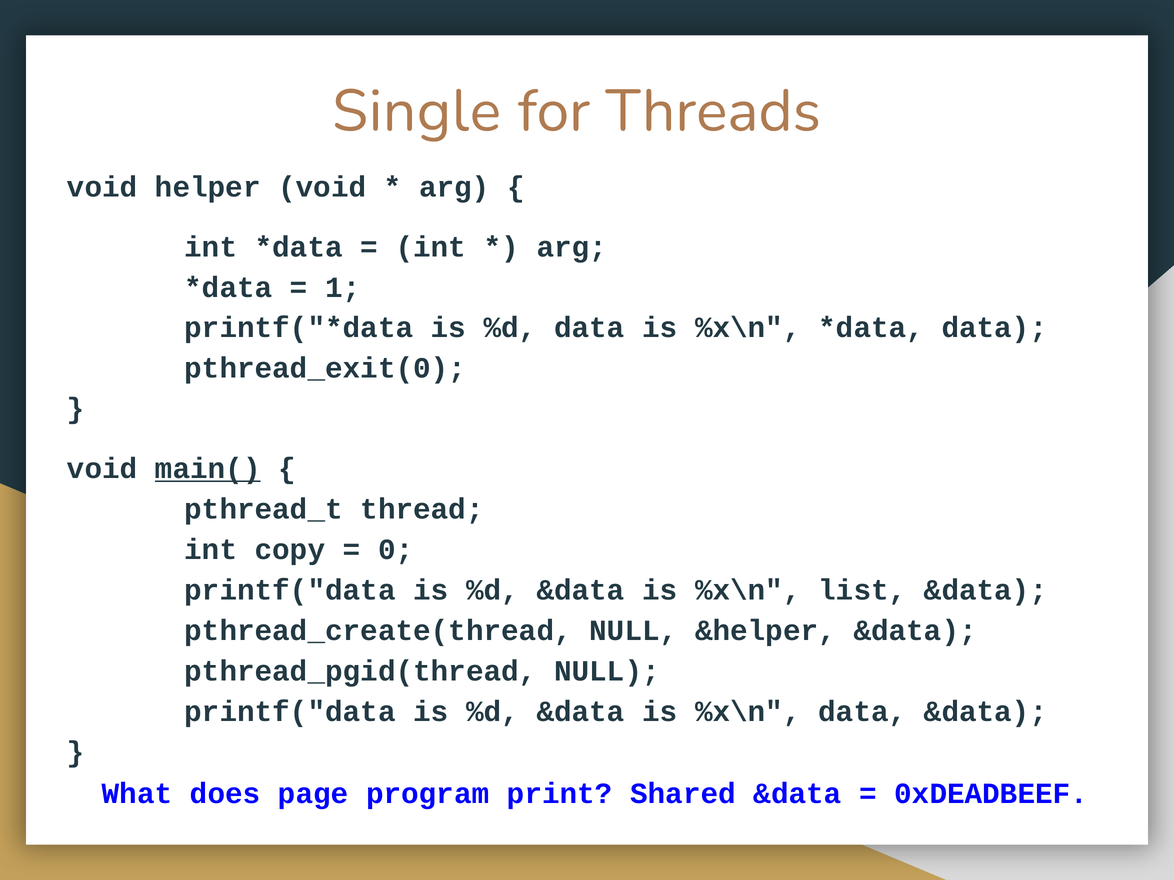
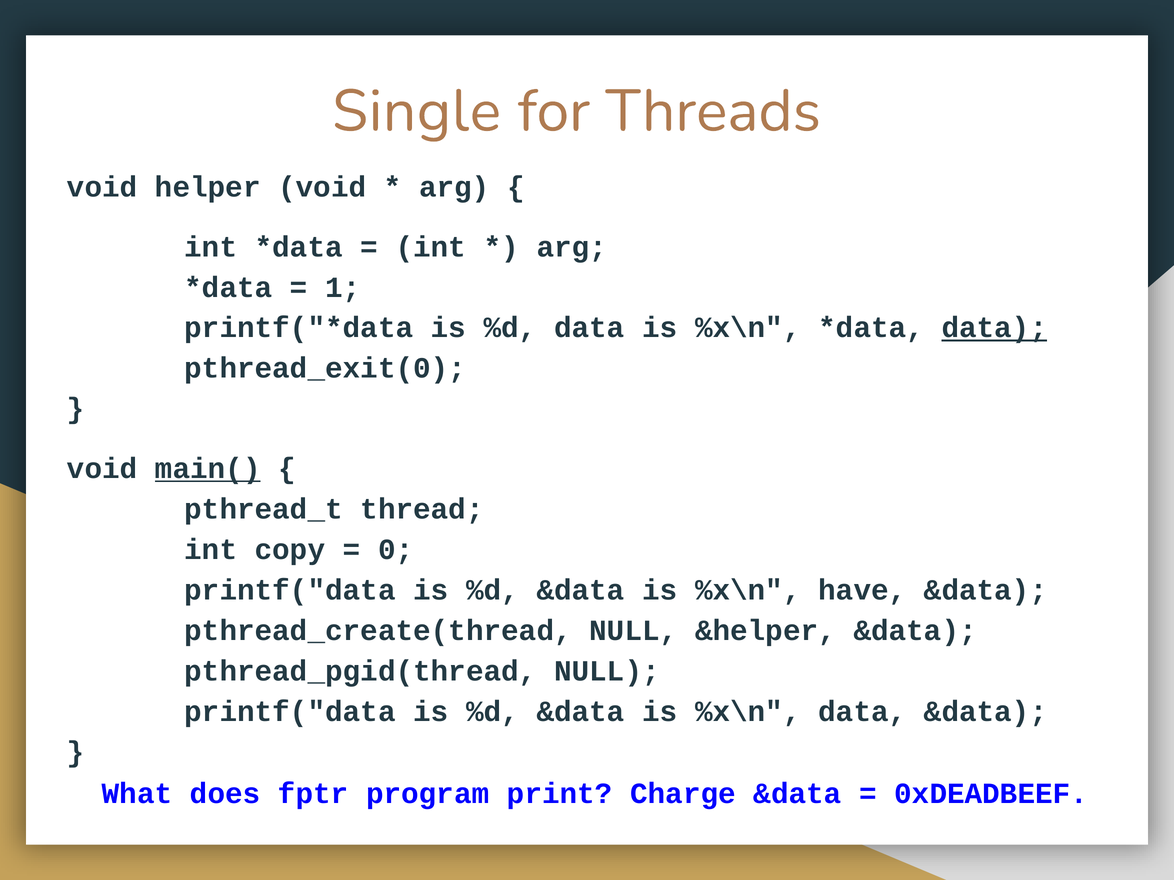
data at (994, 328) underline: none -> present
list: list -> have
page: page -> fptr
Shared: Shared -> Charge
